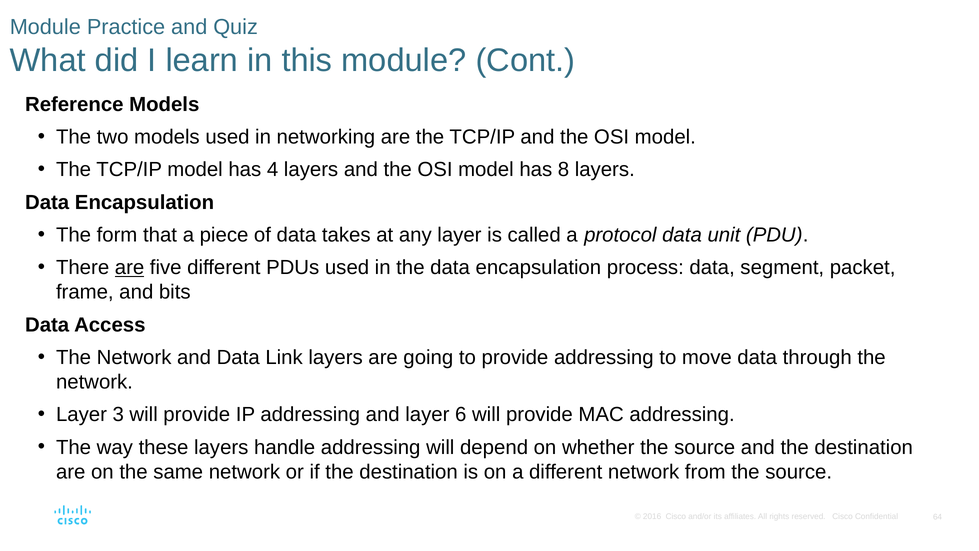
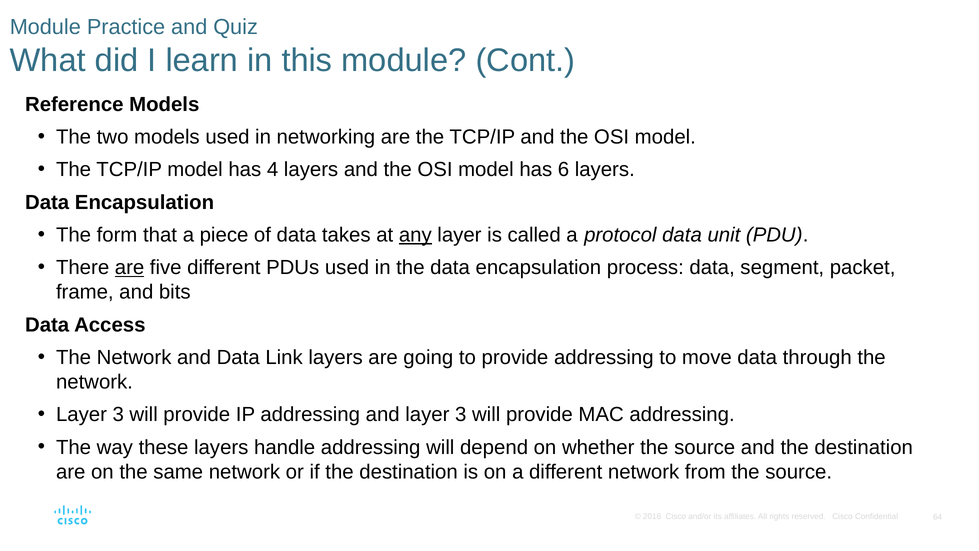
8: 8 -> 6
any underline: none -> present
and layer 6: 6 -> 3
